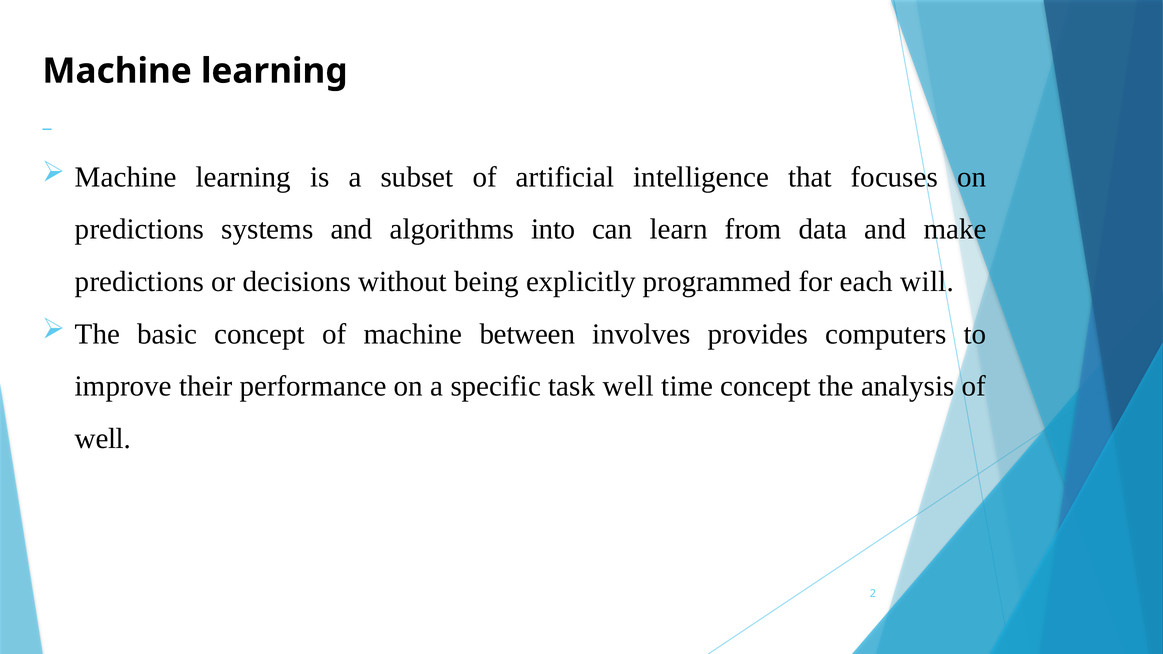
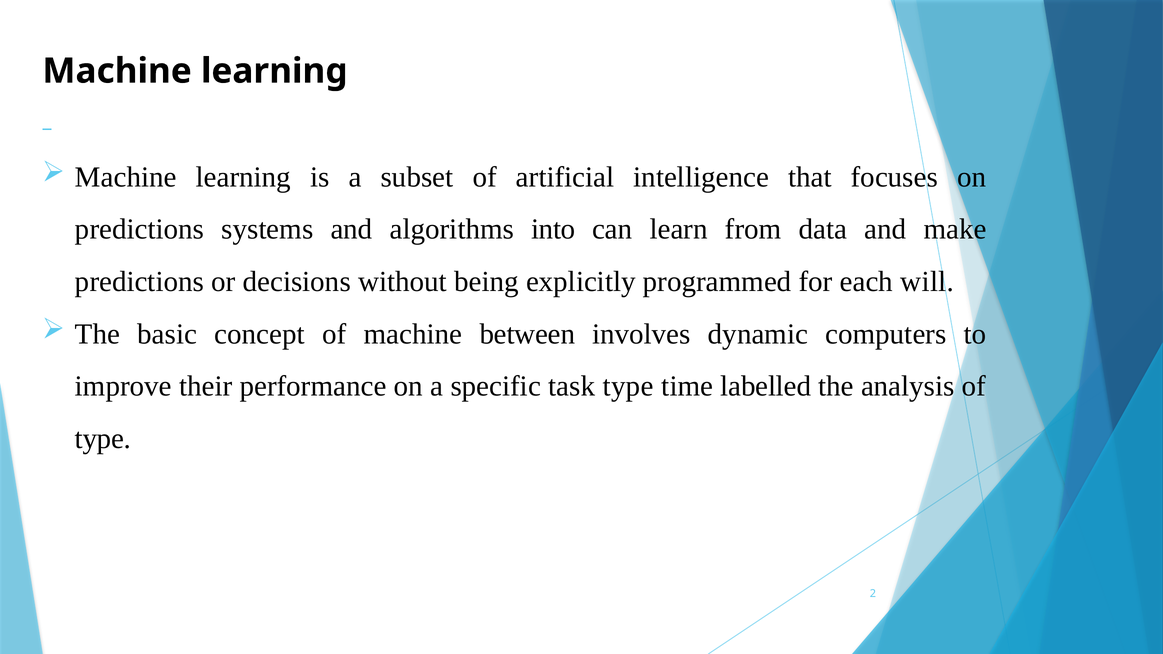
provides: provides -> dynamic
task well: well -> type
time concept: concept -> labelled
well at (103, 439): well -> type
